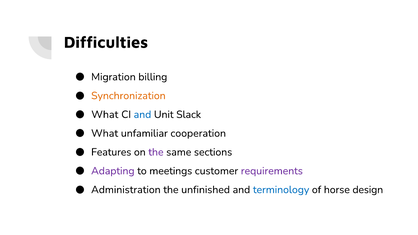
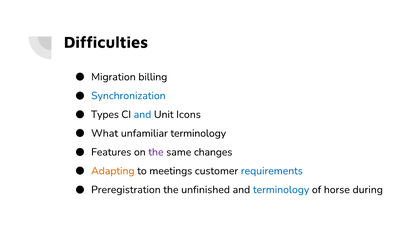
Synchronization colour: orange -> blue
What at (105, 115): What -> Types
Slack: Slack -> Icons
unfamiliar cooperation: cooperation -> terminology
sections: sections -> changes
Adapting colour: purple -> orange
requirements colour: purple -> blue
Administration: Administration -> Preregistration
design: design -> during
